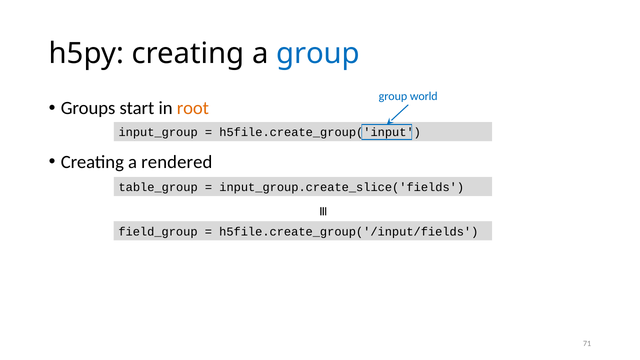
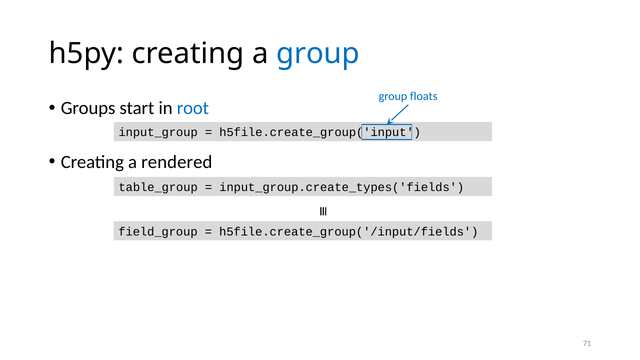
world: world -> floats
root colour: orange -> blue
input_group.create_slice('fields: input_group.create_slice('fields -> input_group.create_types('fields
